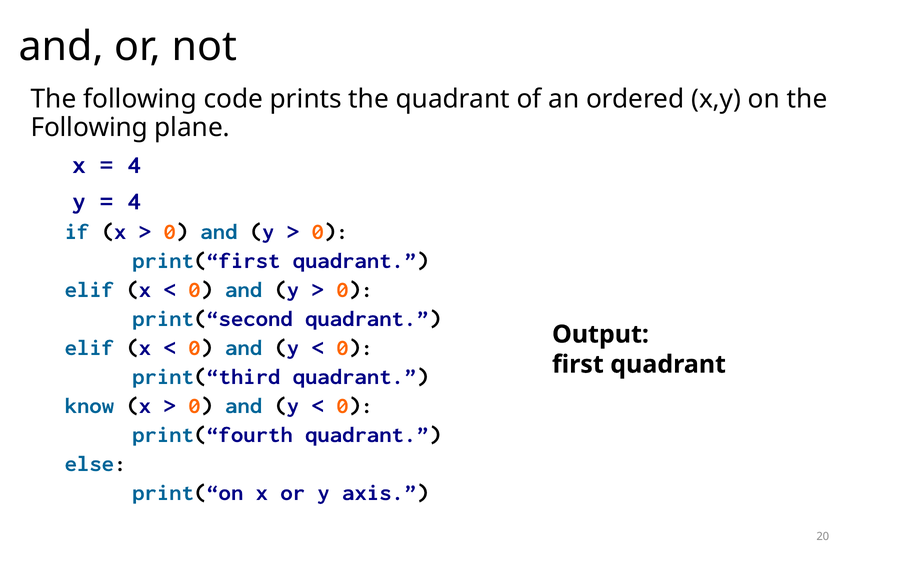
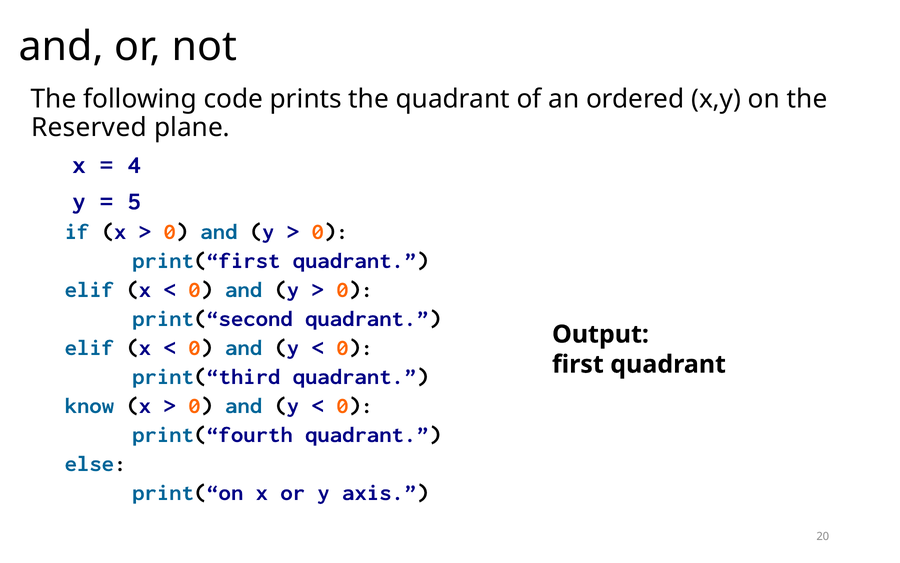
Following at (89, 127): Following -> Reserved
4 at (134, 201): 4 -> 5
